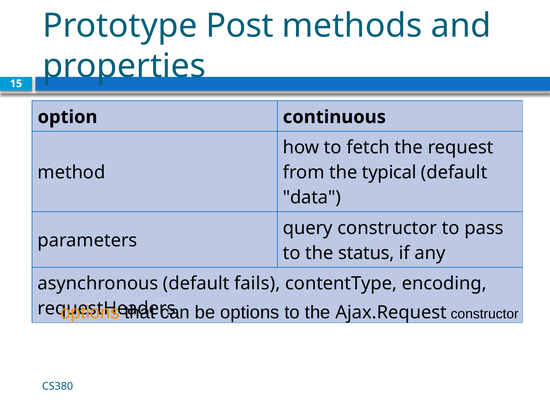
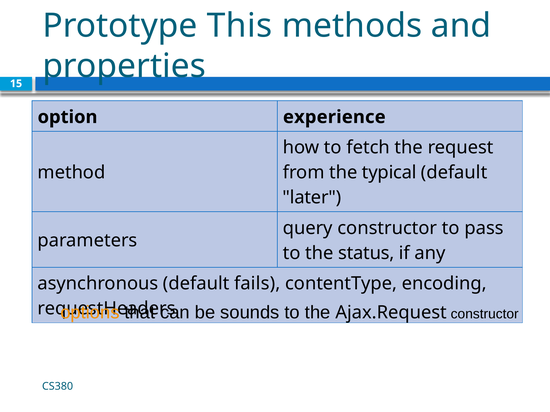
Post: Post -> This
continuous: continuous -> experience
data: data -> later
be options: options -> sounds
